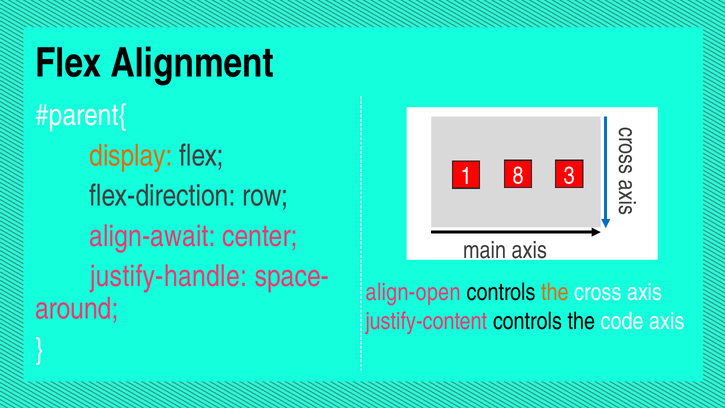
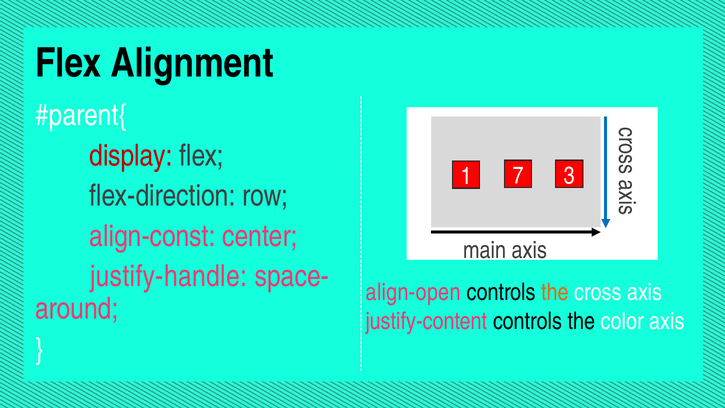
display colour: orange -> red
8: 8 -> 7
align-await: align-await -> align-const
code: code -> color
